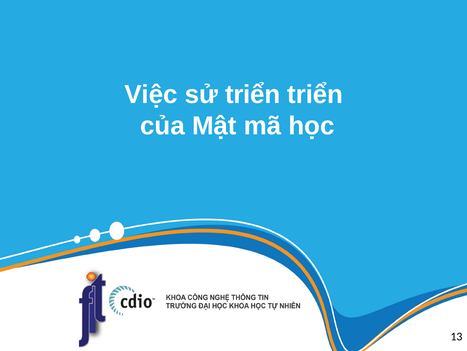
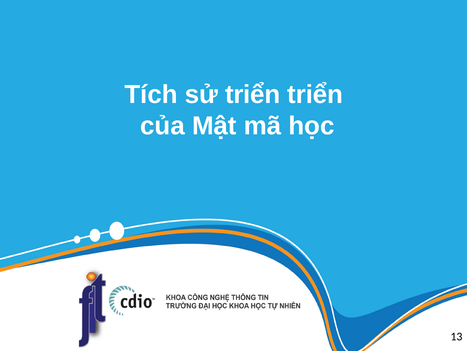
Việc: Việc -> Tích
